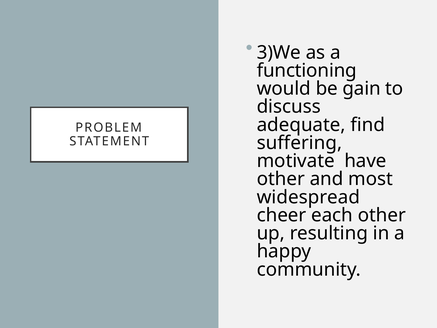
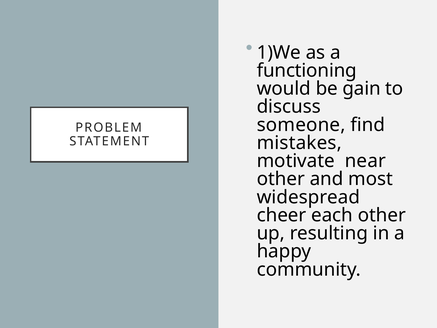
3)We: 3)We -> 1)We
adequate: adequate -> someone
suffering: suffering -> mistakes
have: have -> near
